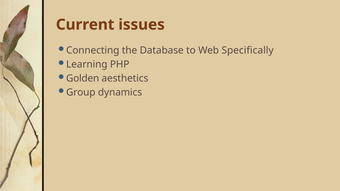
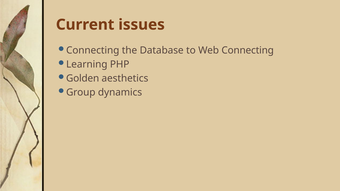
Web Specifically: Specifically -> Connecting
